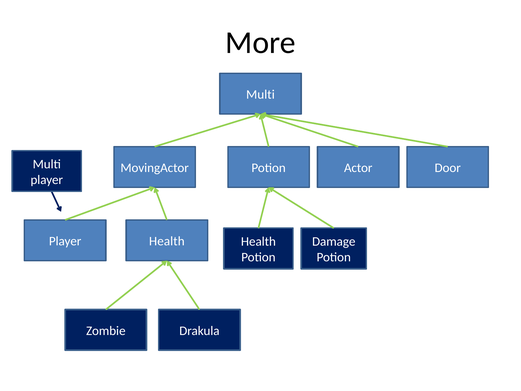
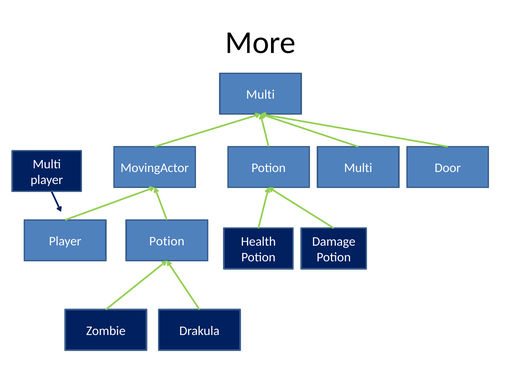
Potion Actor: Actor -> Multi
Player Health: Health -> Potion
